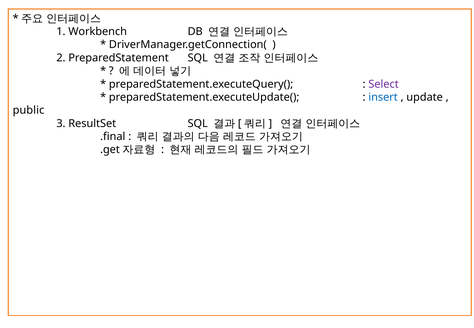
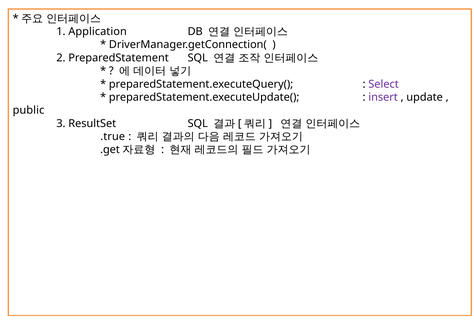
Workbench: Workbench -> Application
insert colour: blue -> purple
.final: .final -> .true
